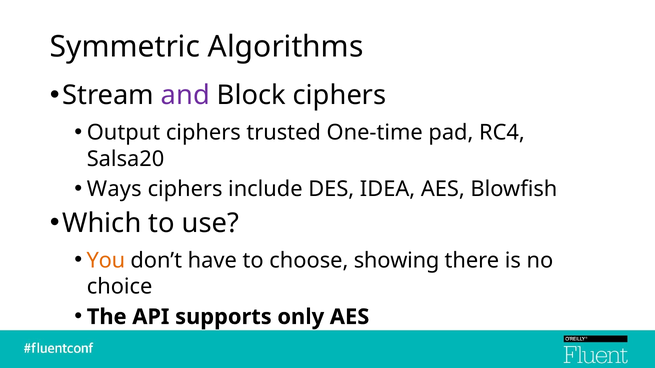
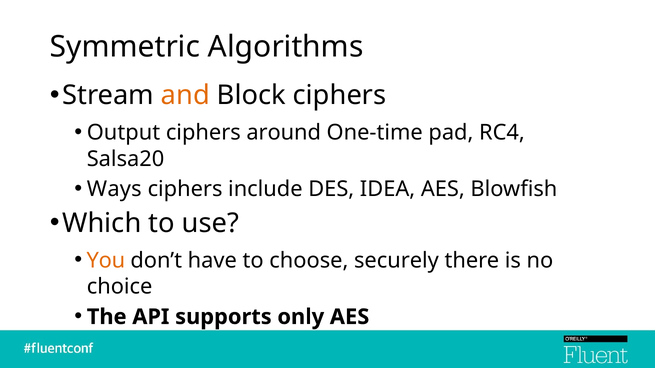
and colour: purple -> orange
trusted: trusted -> around
showing: showing -> securely
